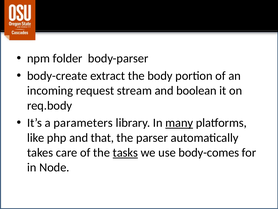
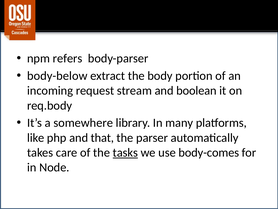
folder: folder -> refers
body-create: body-create -> body-below
parameters: parameters -> somewhere
many underline: present -> none
